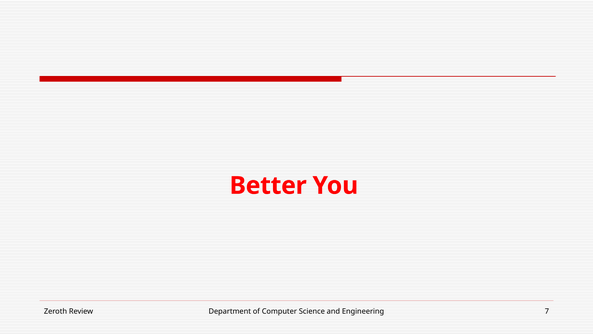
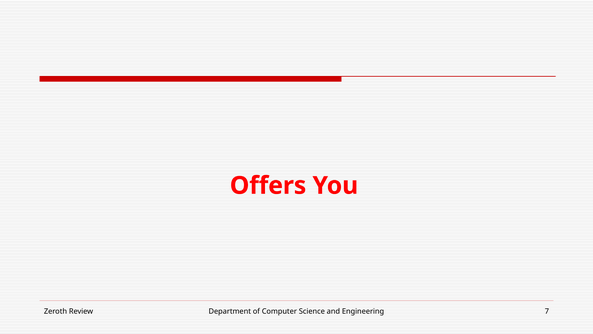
Better: Better -> Offers
